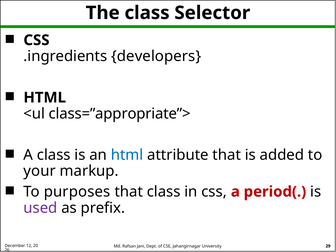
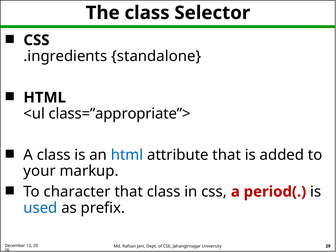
developers: developers -> standalone
purposes: purposes -> character
used colour: purple -> blue
